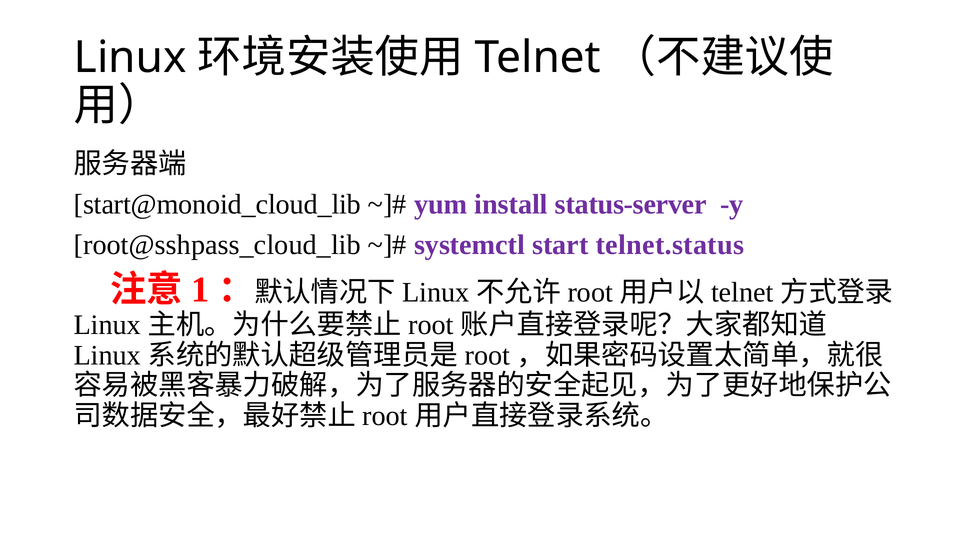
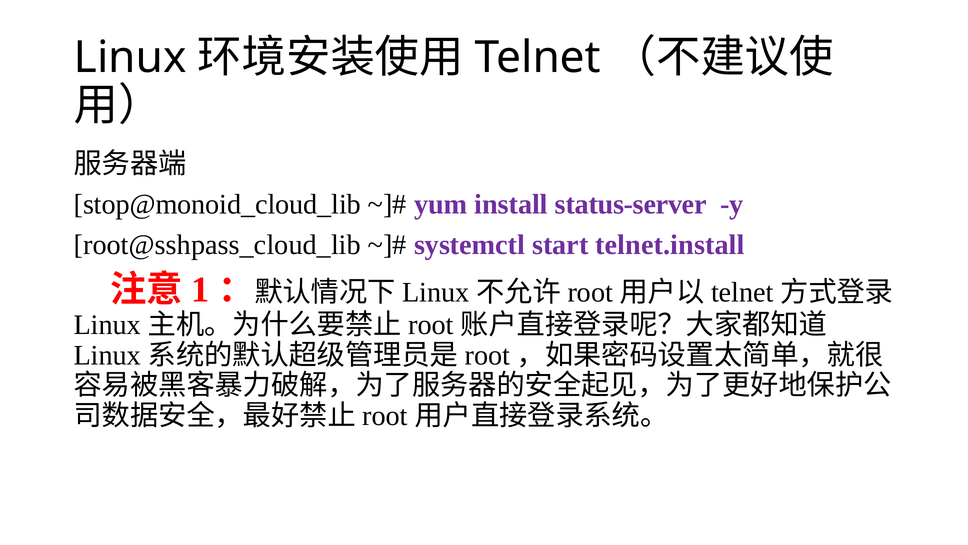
start@monoid_cloud_lib: start@monoid_cloud_lib -> stop@monoid_cloud_lib
telnet.status: telnet.status -> telnet.install
